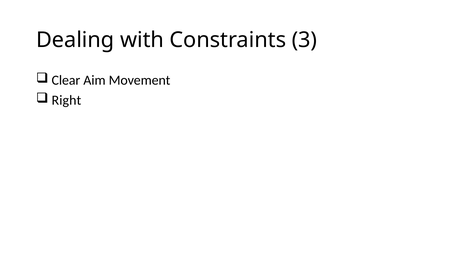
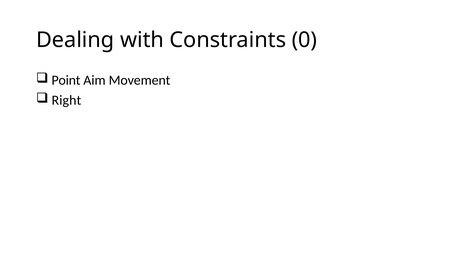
3: 3 -> 0
Clear: Clear -> Point
